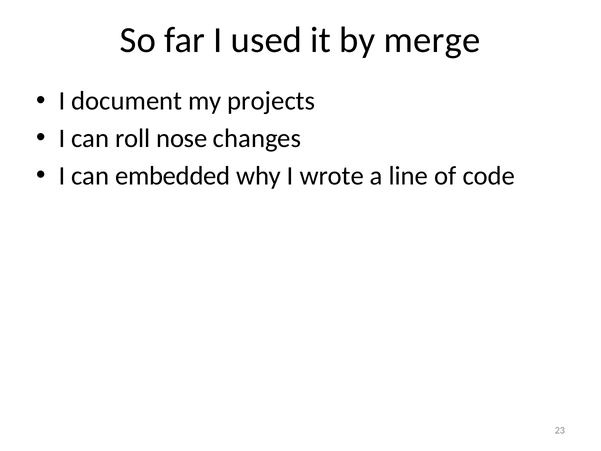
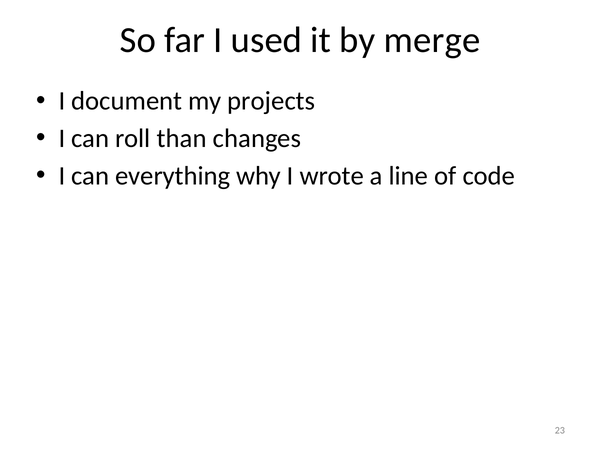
nose: nose -> than
embedded: embedded -> everything
